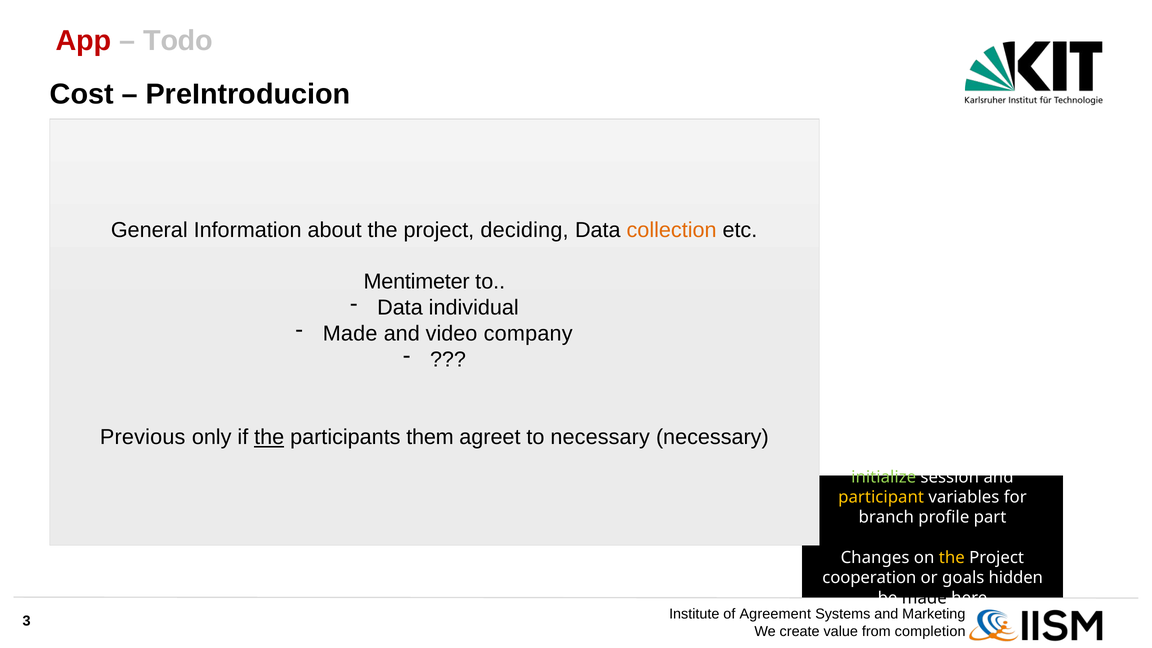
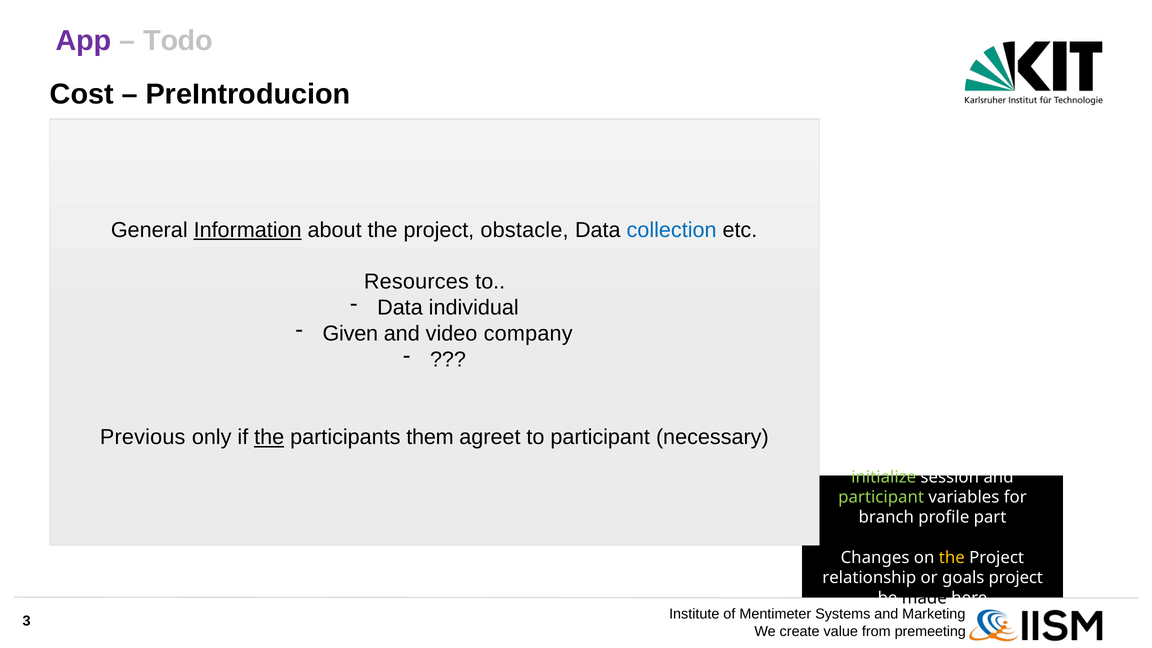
App colour: red -> purple
Information underline: none -> present
deciding: deciding -> obstacle
collection colour: orange -> blue
Mentimeter: Mentimeter -> Resources
Made at (350, 334): Made -> Given
to necessary: necessary -> participant
participant at (881, 497) colour: yellow -> light green
cooperation: cooperation -> relationship
goals hidden: hidden -> project
Agreement: Agreement -> Mentimeter
completion: completion -> premeeting
